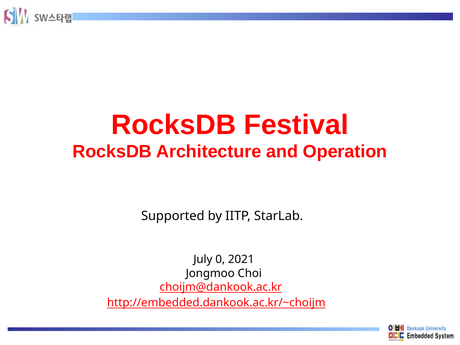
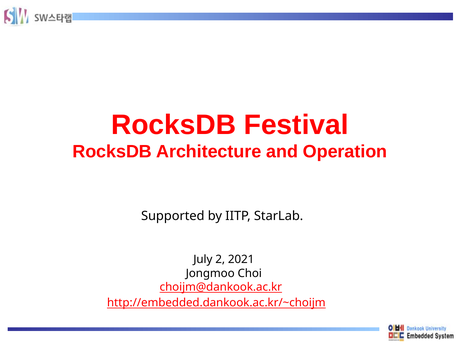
0: 0 -> 2
